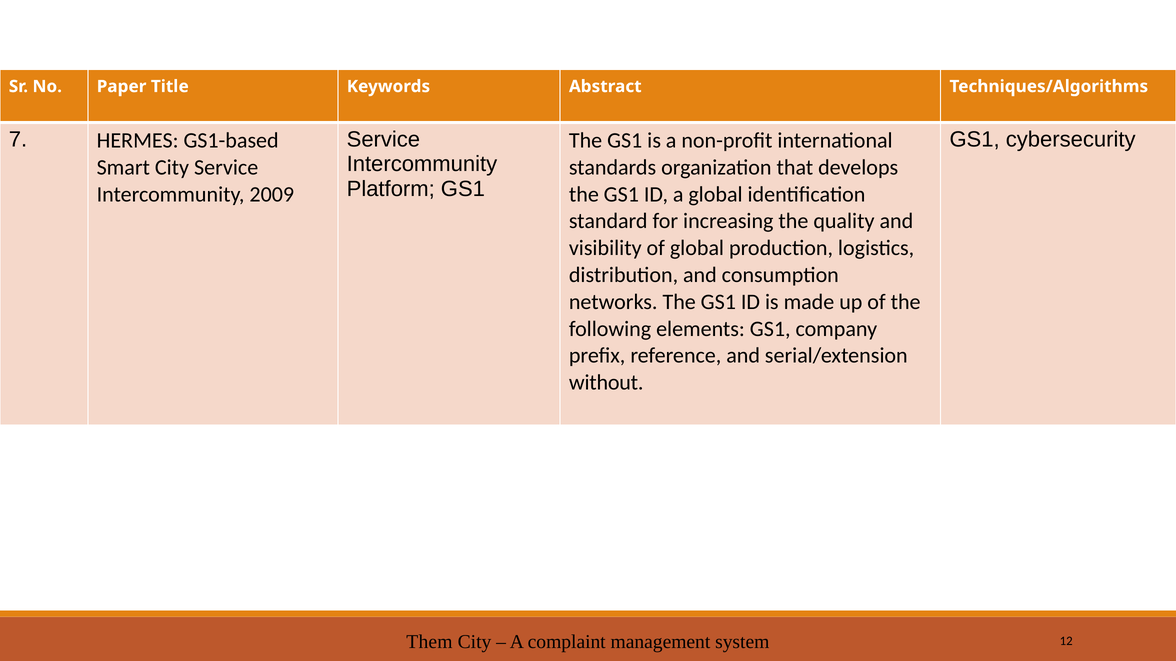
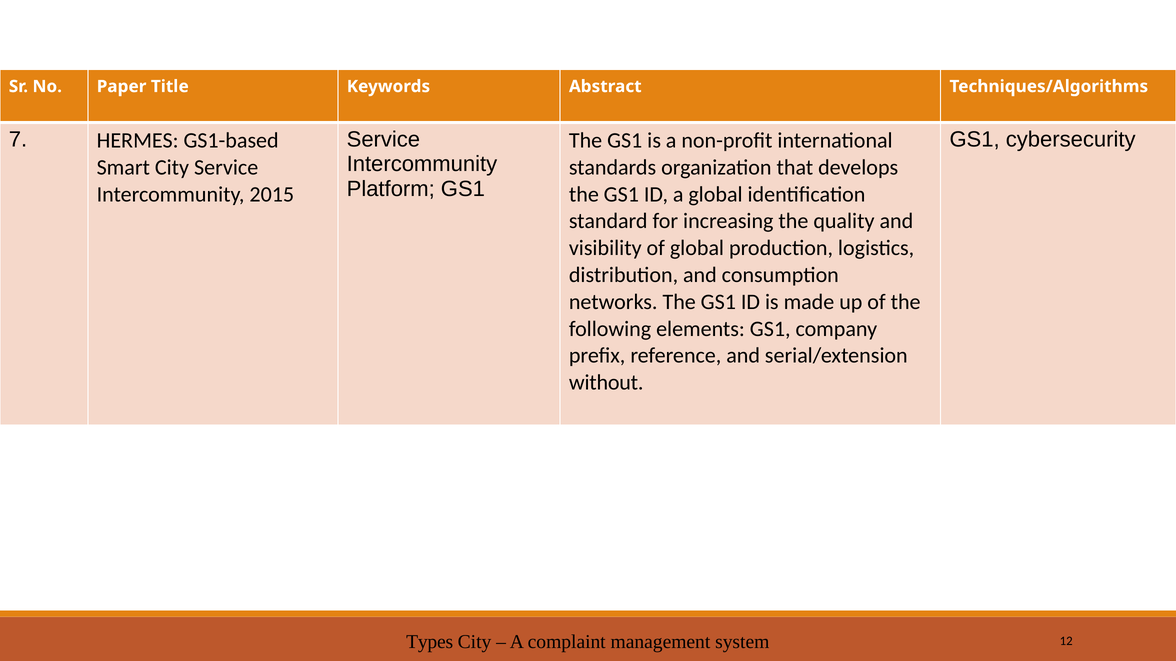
2009: 2009 -> 2015
Them: Them -> Types
